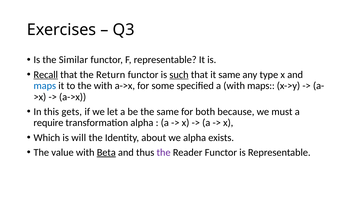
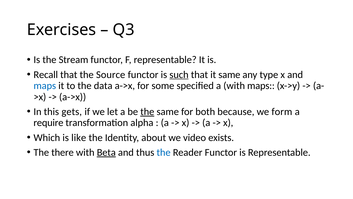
Similar: Similar -> Stream
Recall underline: present -> none
Return: Return -> Source
the with: with -> data
the at (147, 111) underline: none -> present
must: must -> form
will: will -> like
we alpha: alpha -> video
value: value -> there
the at (164, 152) colour: purple -> blue
